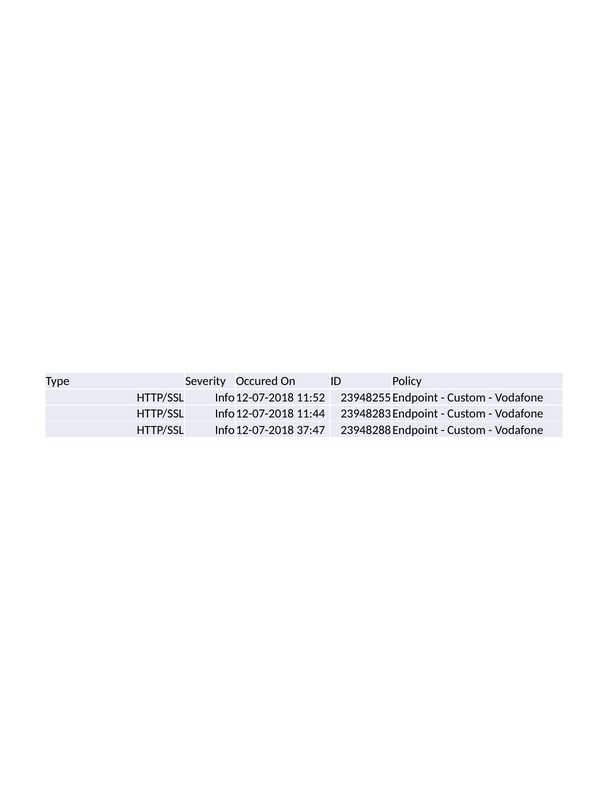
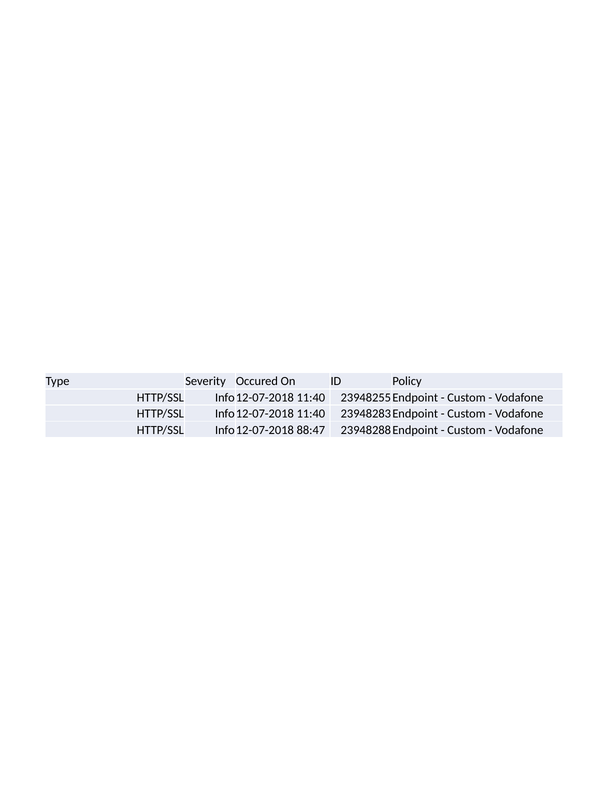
11:52 at (311, 398): 11:52 -> 11:40
11:44 at (311, 414): 11:44 -> 11:40
37:47: 37:47 -> 88:47
